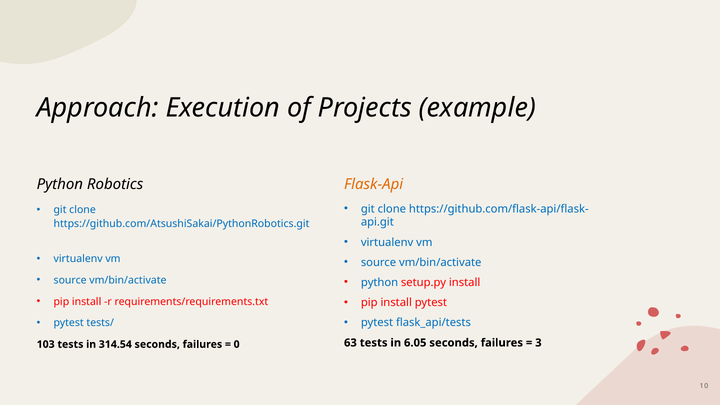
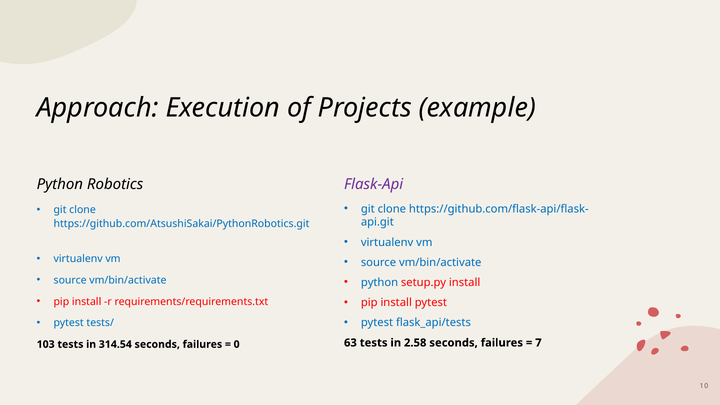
Flask-Api colour: orange -> purple
6.05: 6.05 -> 2.58
3: 3 -> 7
